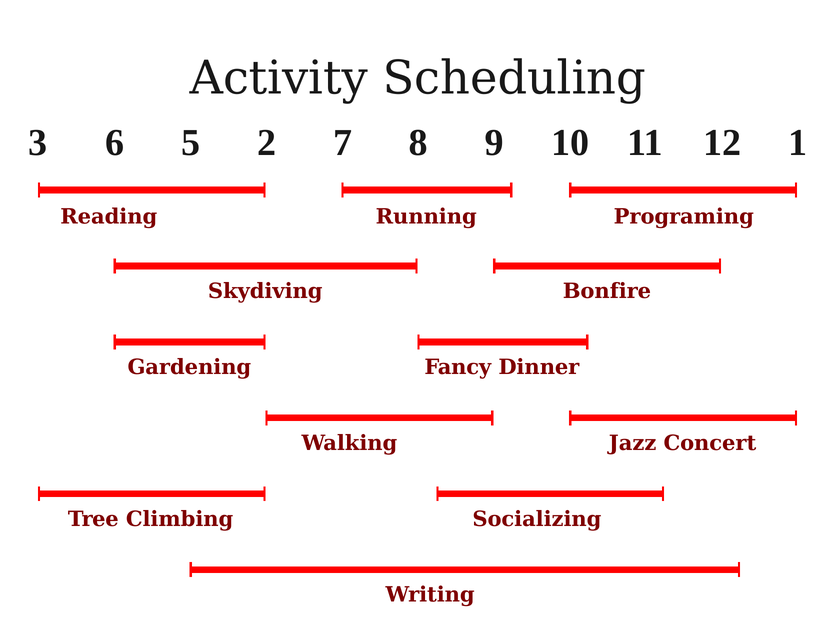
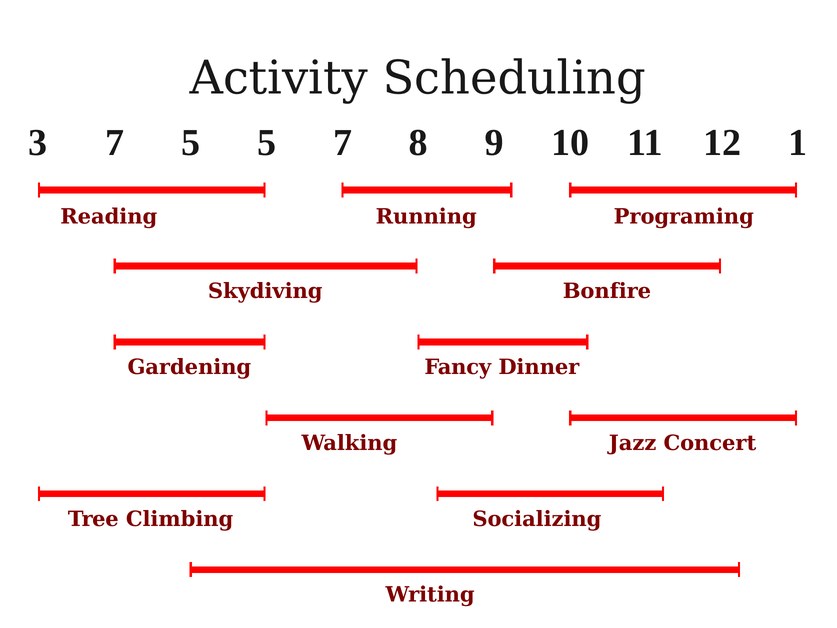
3 6: 6 -> 7
5 2: 2 -> 5
